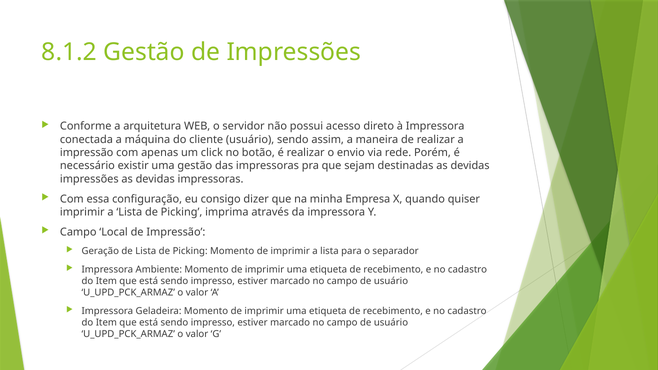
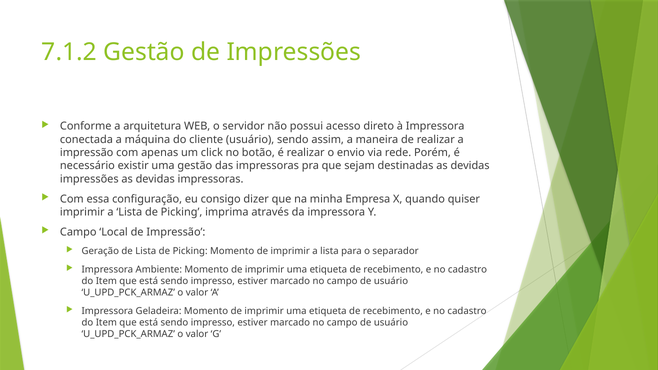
8.1.2: 8.1.2 -> 7.1.2
